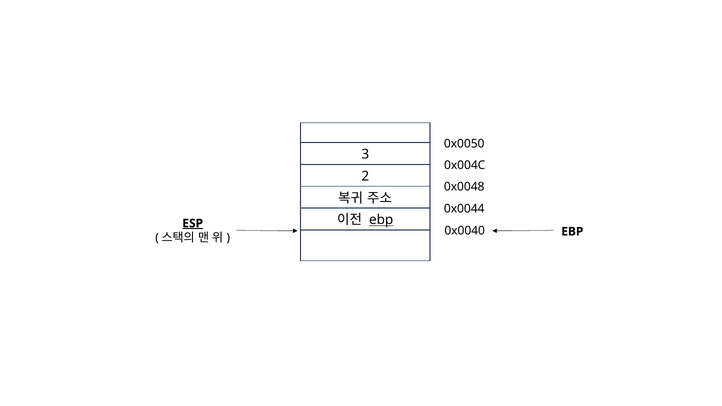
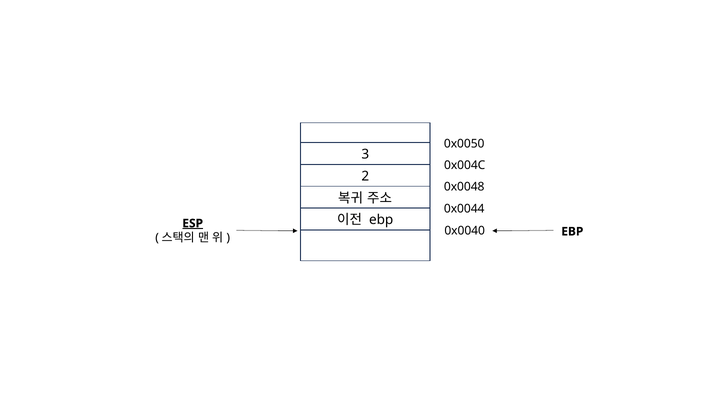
ebp at (381, 220) underline: present -> none
